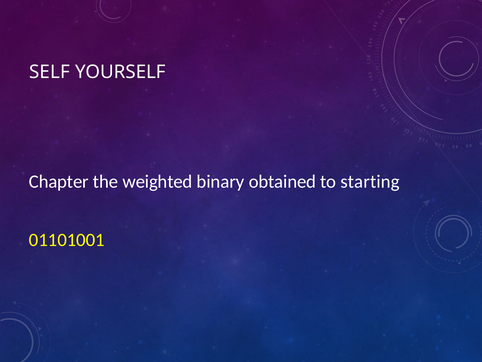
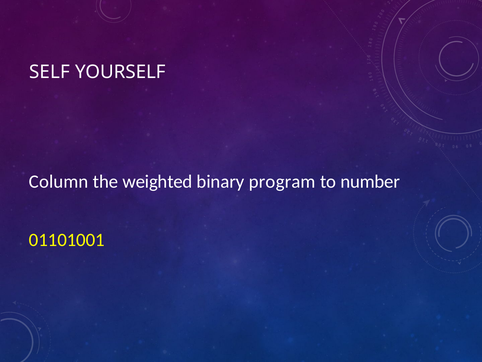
Chapter: Chapter -> Column
obtained: obtained -> program
starting: starting -> number
